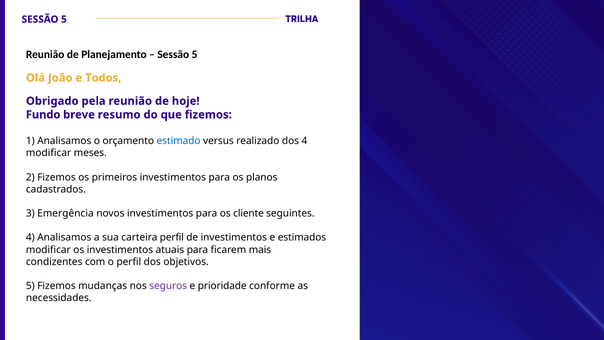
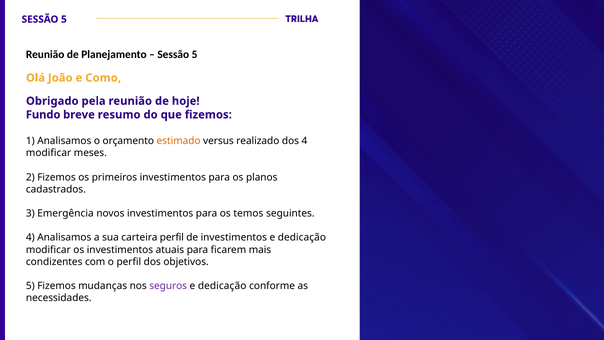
Todos: Todos -> Como
estimado colour: blue -> orange
cliente: cliente -> temos
investimentos e estimados: estimados -> dedicação
prioridade at (222, 286): prioridade -> dedicação
